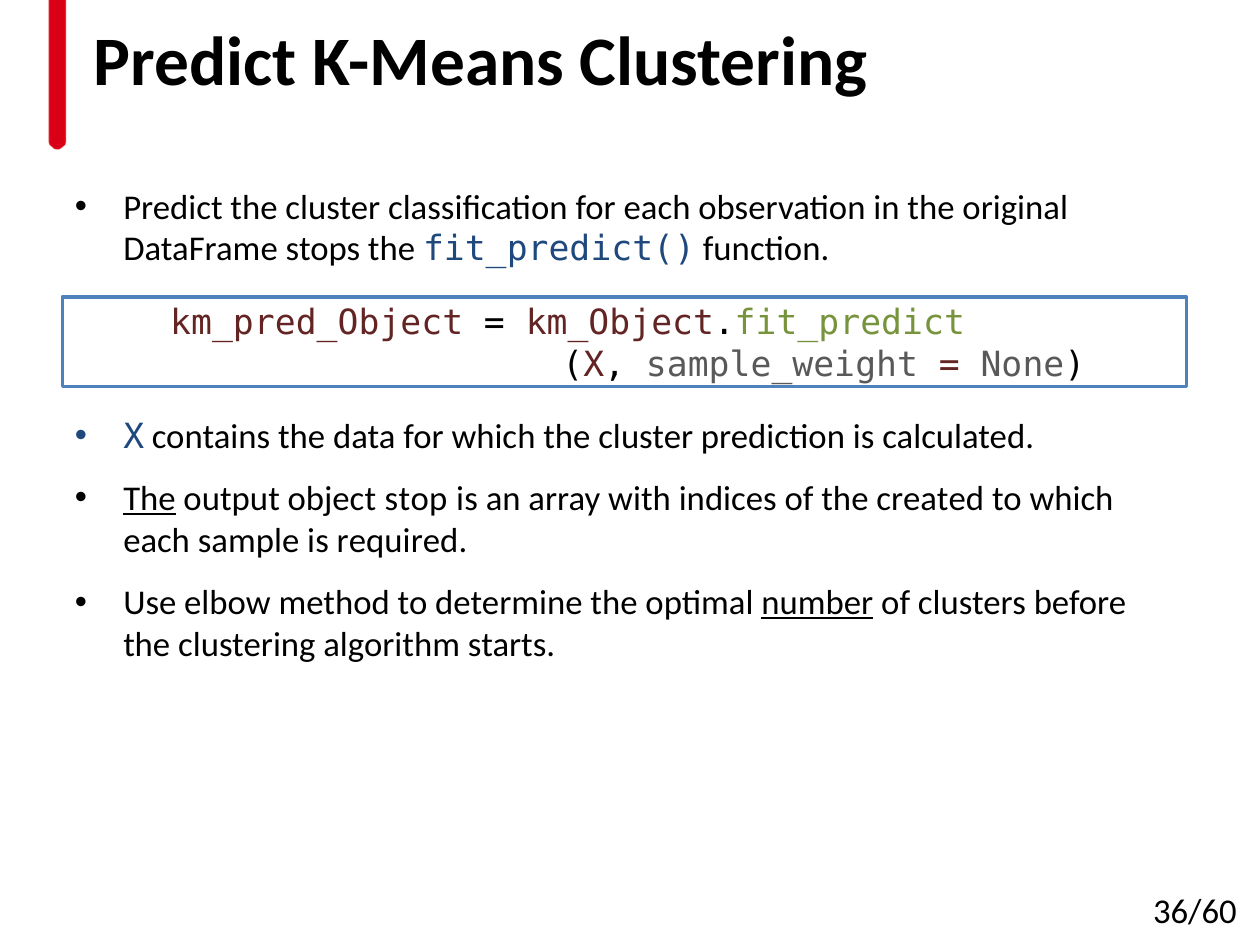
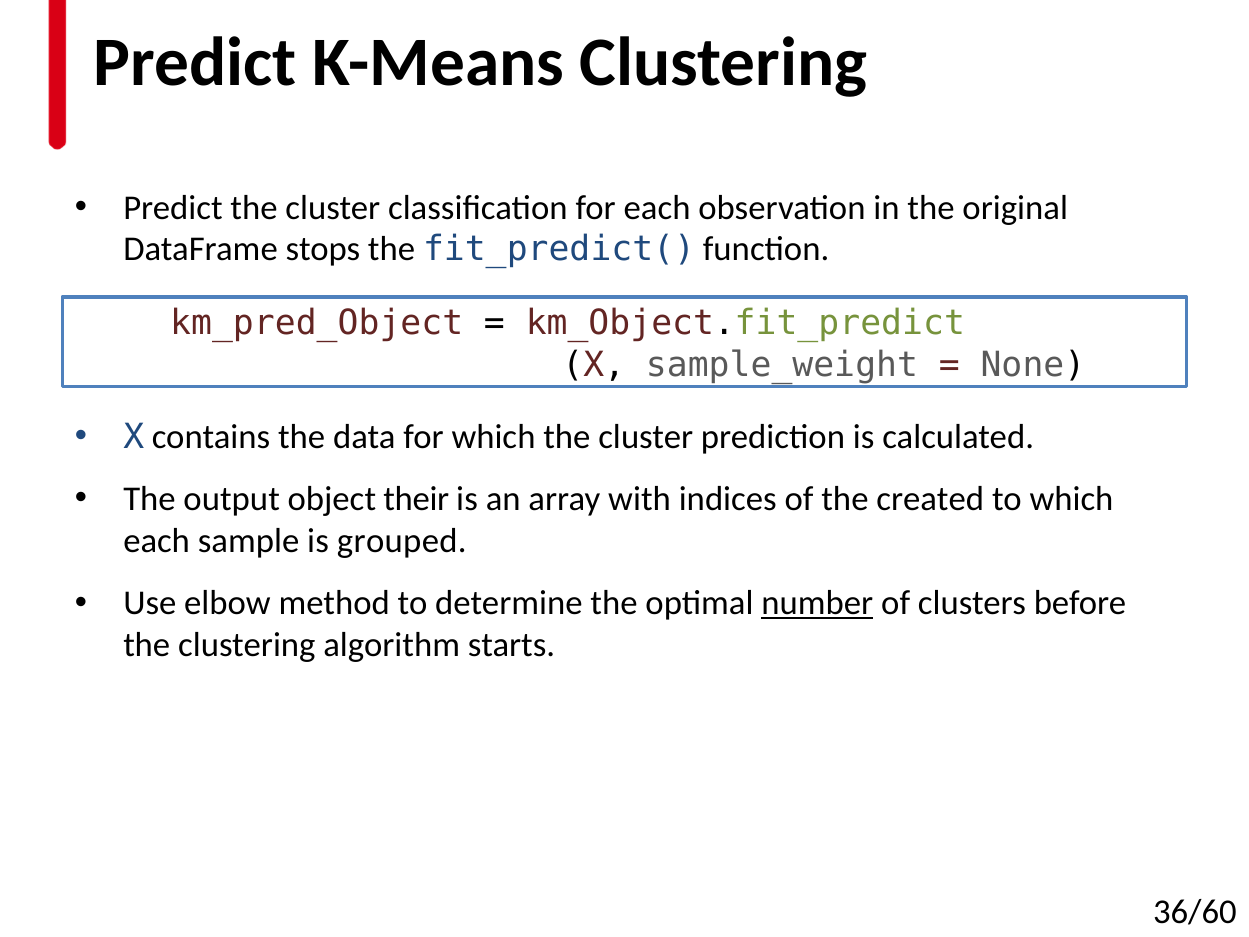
The at (149, 499) underline: present -> none
stop: stop -> their
required: required -> grouped
